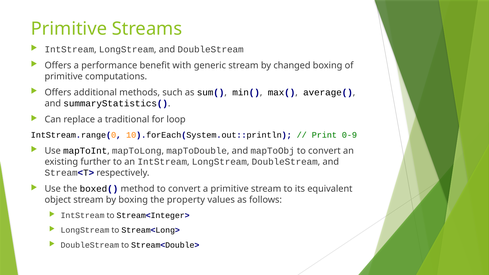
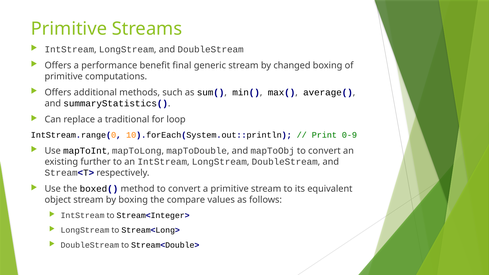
with: with -> final
property: property -> compare
